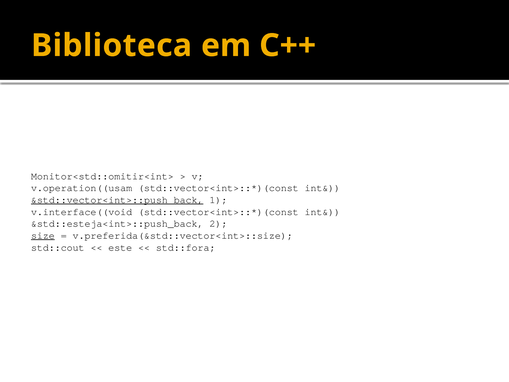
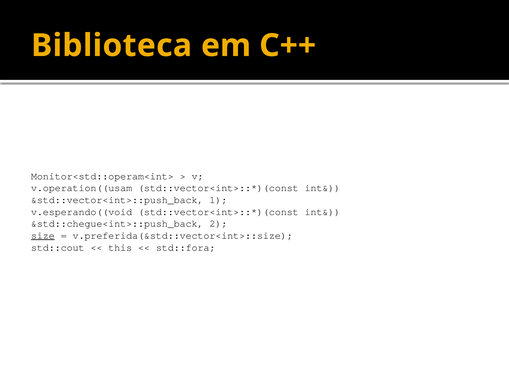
Monitor<std::omitir<int>: Monitor<std::omitir<int> -> Monitor<std::operam<int>
&std::vector<int>::push_back underline: present -> none
v.interface((void: v.interface((void -> v.esperando((void
&std::esteja<int>::push_back: &std::esteja<int>::push_back -> &std::chegue<int>::push_back
este: este -> this
